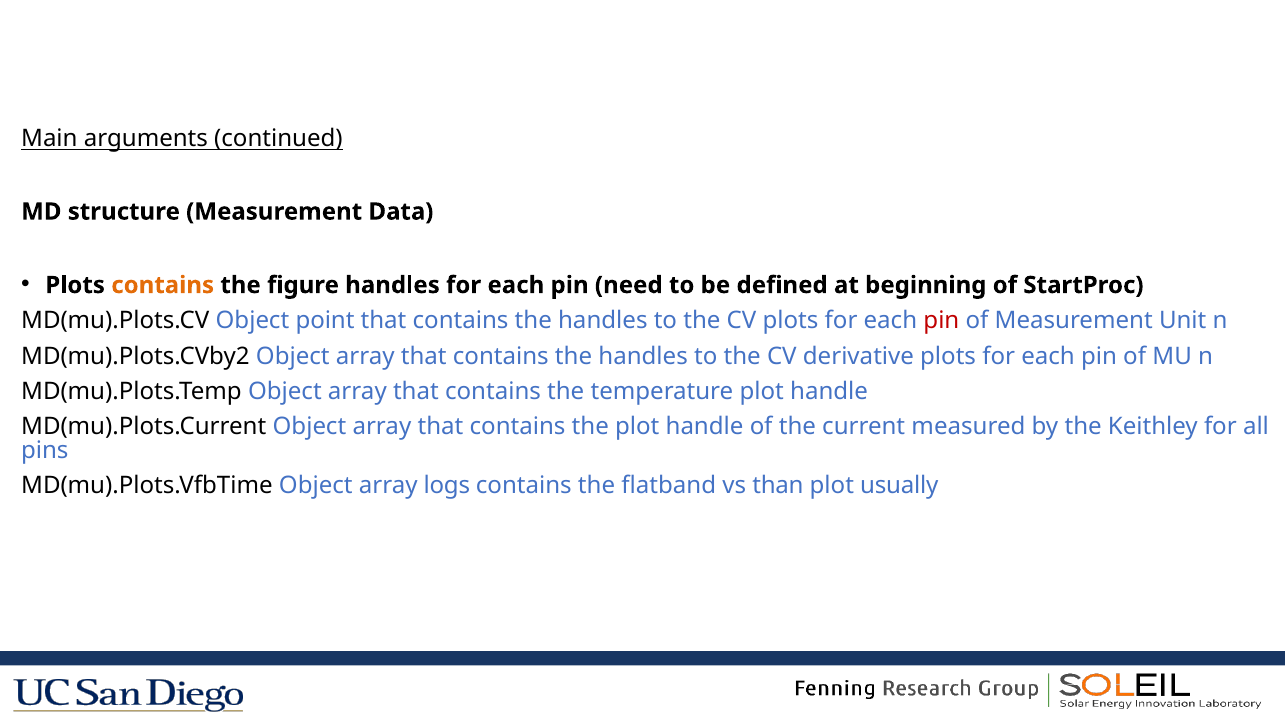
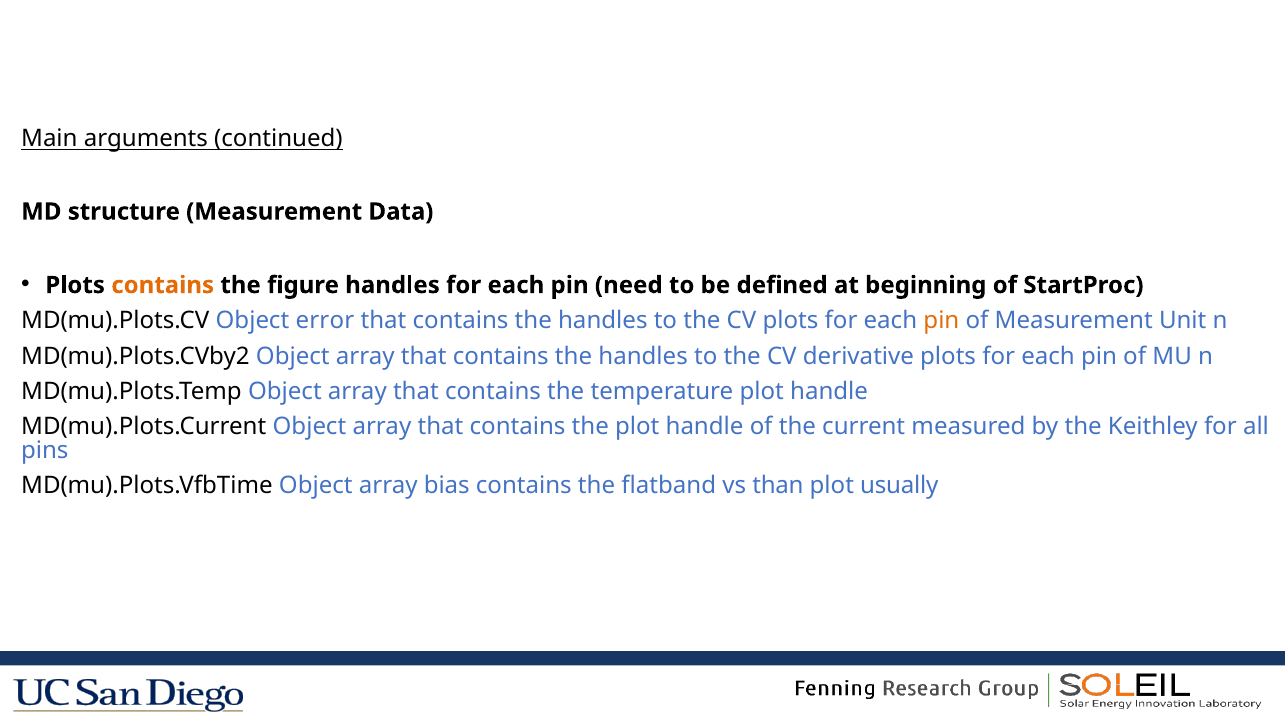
point: point -> error
pin at (941, 321) colour: red -> orange
logs: logs -> bias
